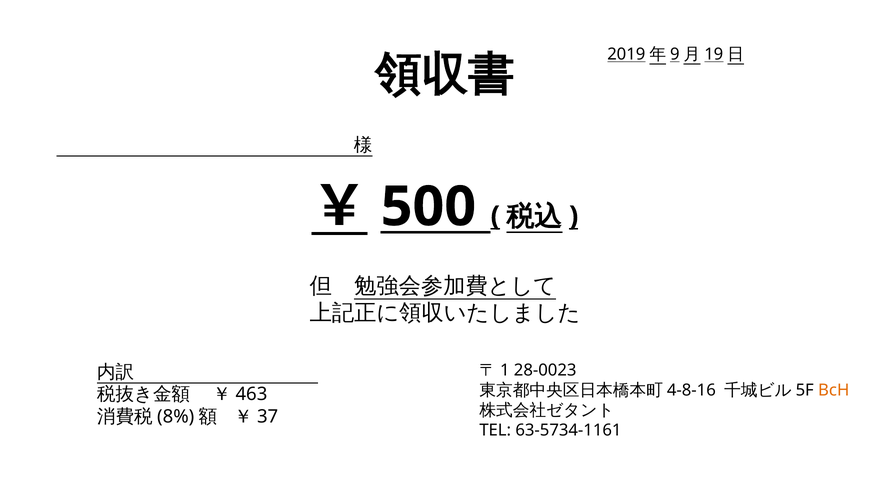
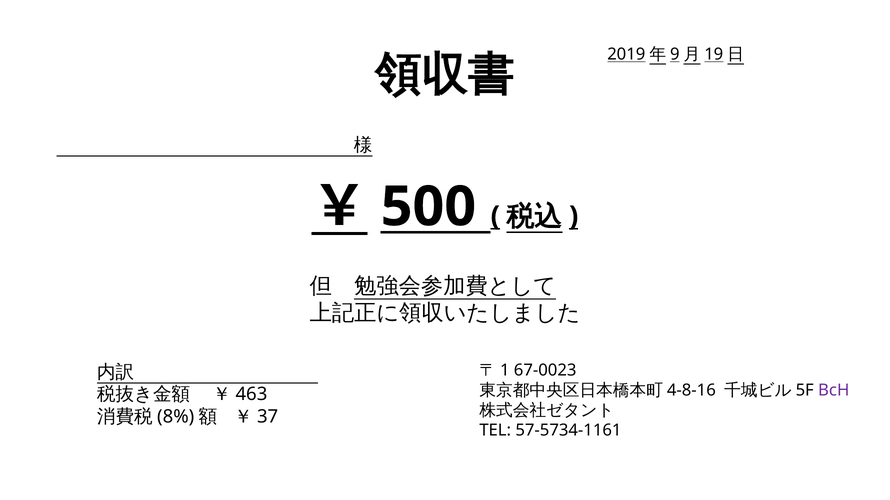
28-0023: 28-0023 -> 67-0023
BcH colour: orange -> purple
63-5734-1161: 63-5734-1161 -> 57-5734-1161
